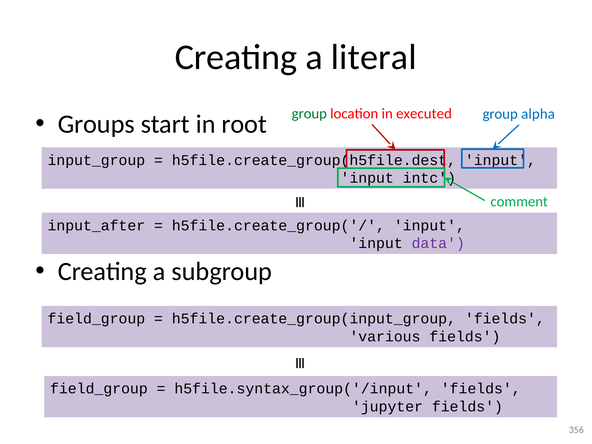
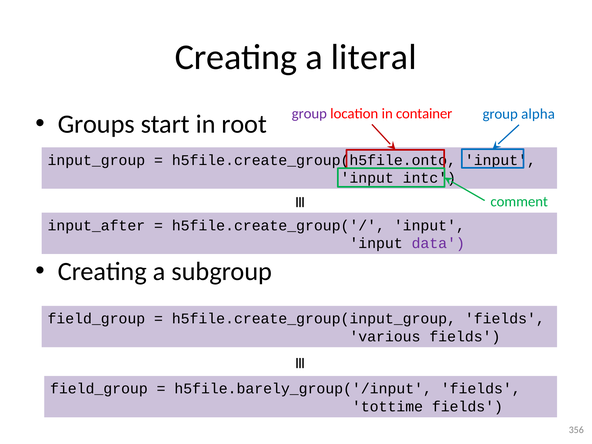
group at (309, 114) colour: green -> purple
executed: executed -> container
h5file.create_group(h5file.dest: h5file.create_group(h5file.dest -> h5file.create_group(h5file.onto
h5file.syntax_group('/input: h5file.syntax_group('/input -> h5file.barely_group('/input
jupyter: jupyter -> tottime
